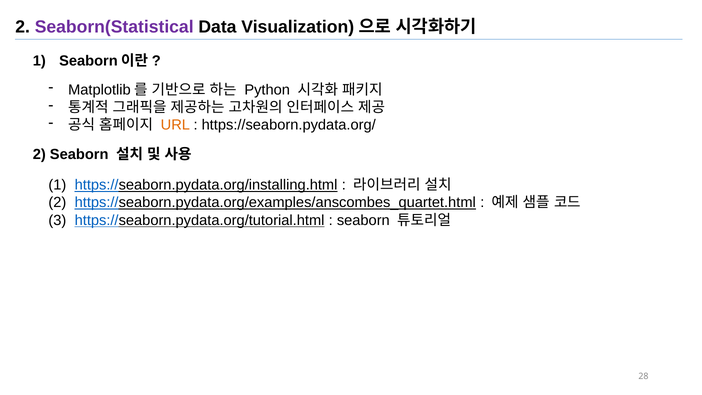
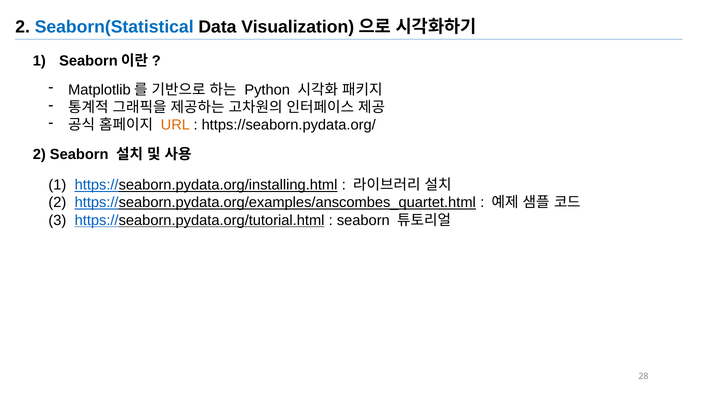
Seaborn(Statistical colour: purple -> blue
